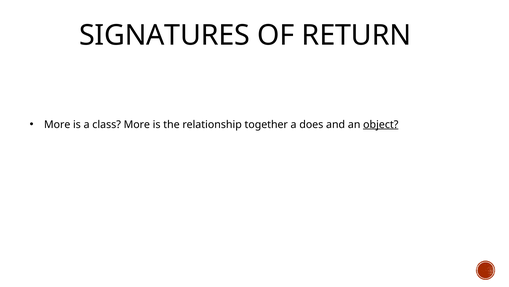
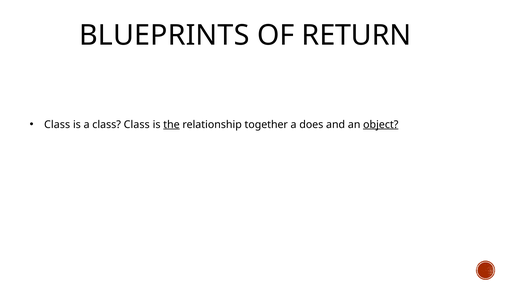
SIGNATURES: SIGNATURES -> BLUEPRINTS
More at (57, 124): More -> Class
class More: More -> Class
the underline: none -> present
